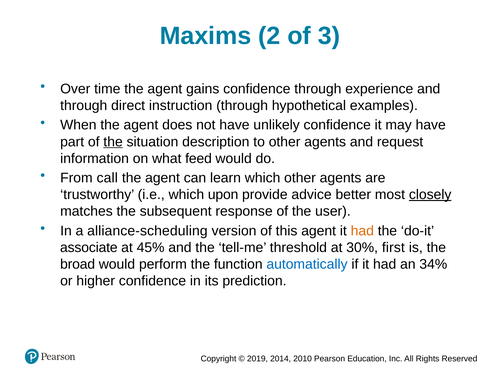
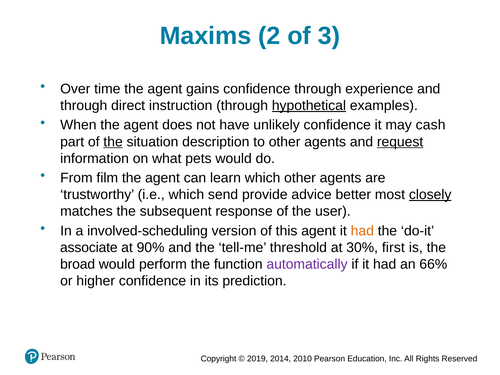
hypothetical underline: none -> present
may have: have -> cash
request underline: none -> present
feed: feed -> pets
call: call -> film
upon: upon -> send
alliance-scheduling: alliance-scheduling -> involved-scheduling
45%: 45% -> 90%
automatically colour: blue -> purple
34%: 34% -> 66%
